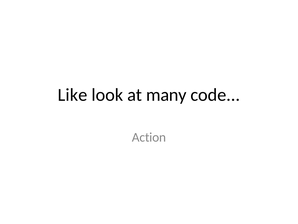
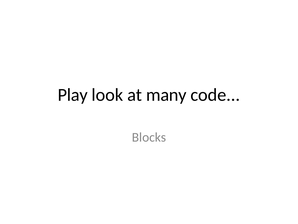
Like: Like -> Play
Action: Action -> Blocks
